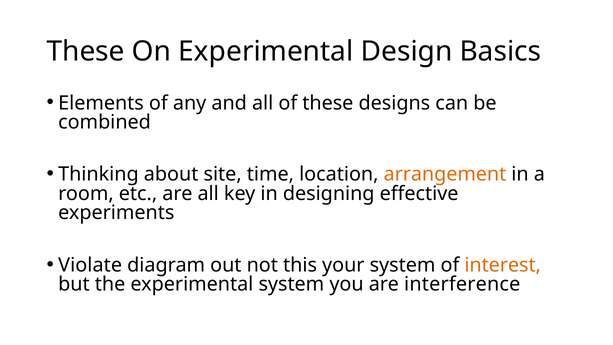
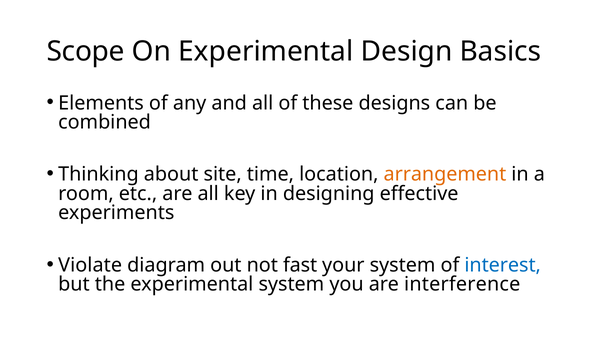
These at (86, 51): These -> Scope
this: this -> fast
interest colour: orange -> blue
